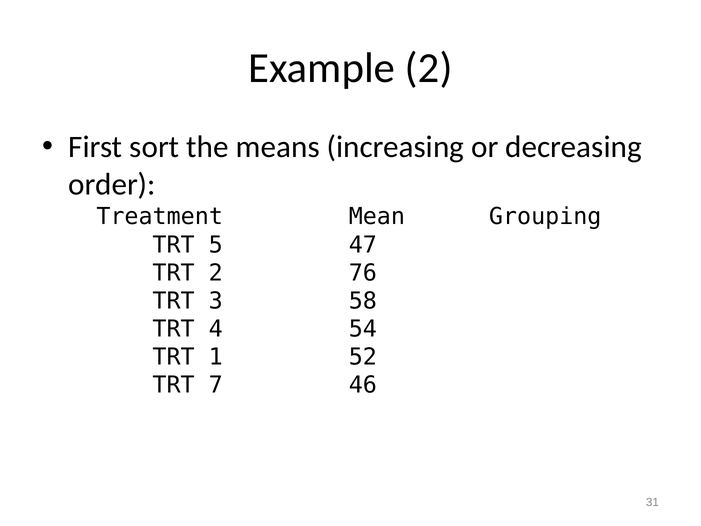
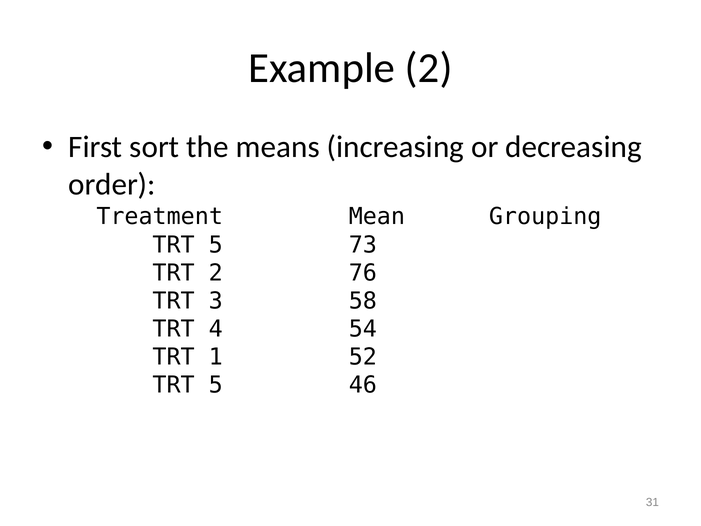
47: 47 -> 73
7 at (216, 385): 7 -> 5
